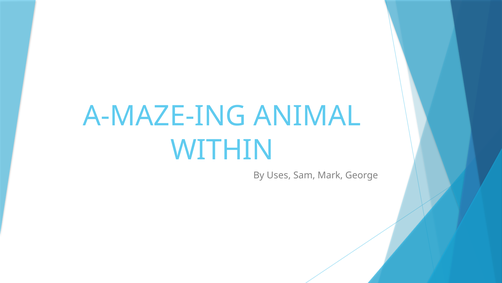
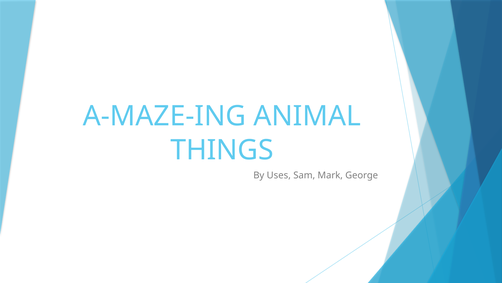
WITHIN: WITHIN -> THINGS
